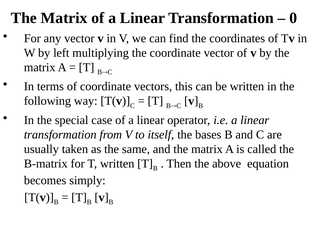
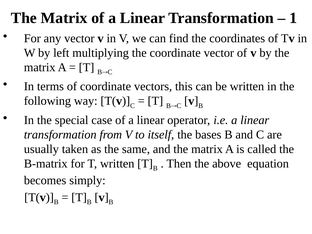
0: 0 -> 1
